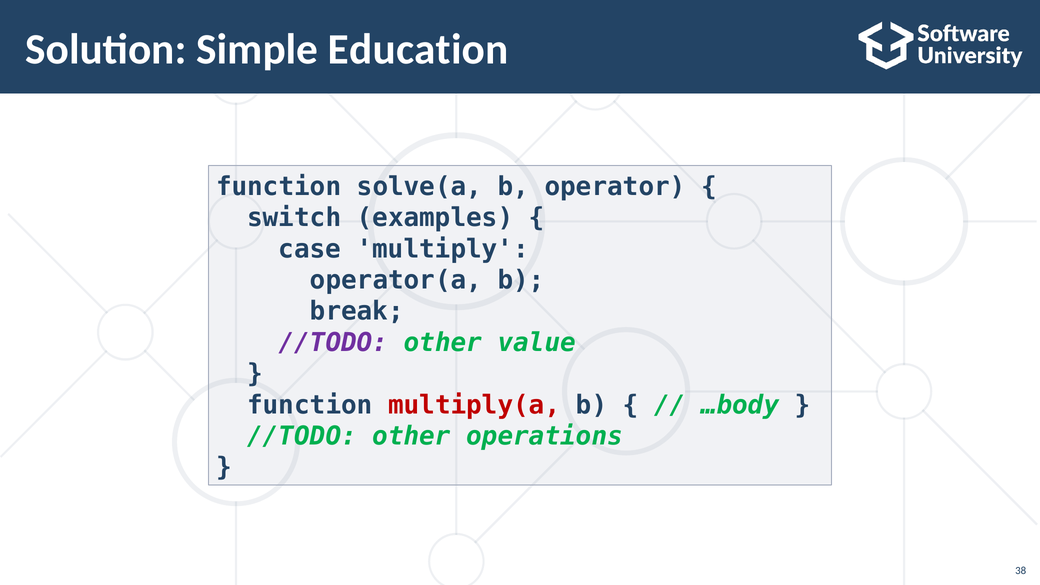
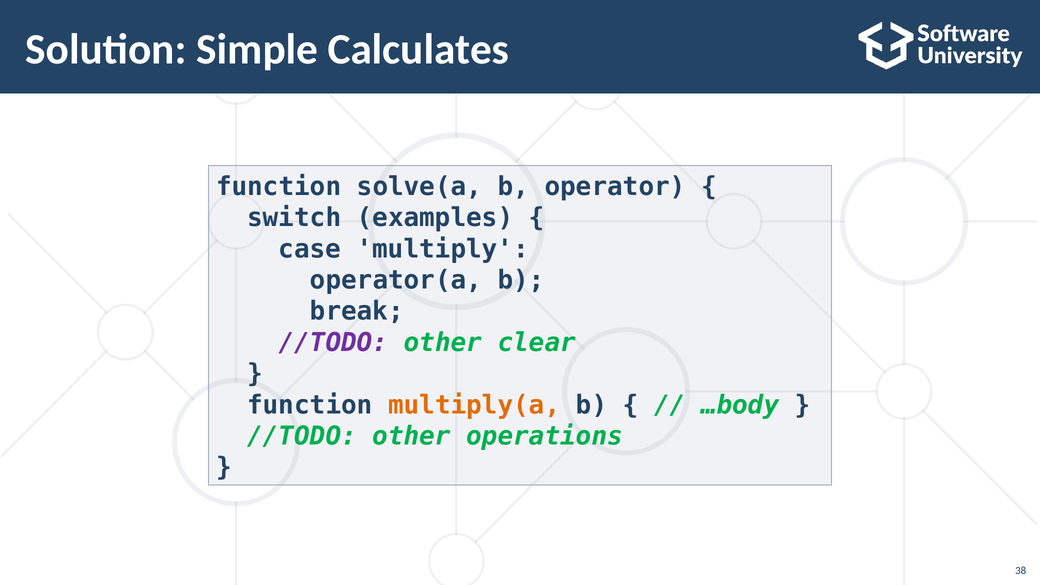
Education: Education -> Calculates
value: value -> clear
multiply(a colour: red -> orange
